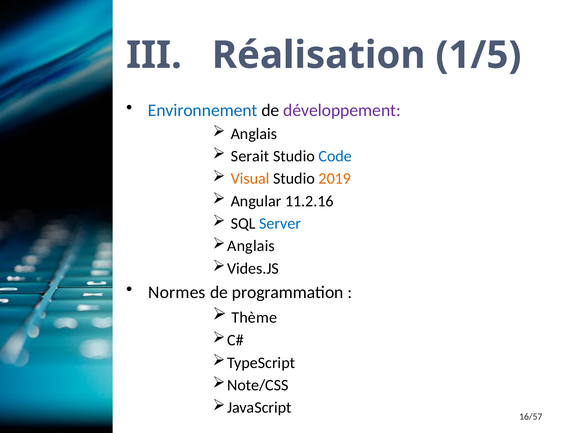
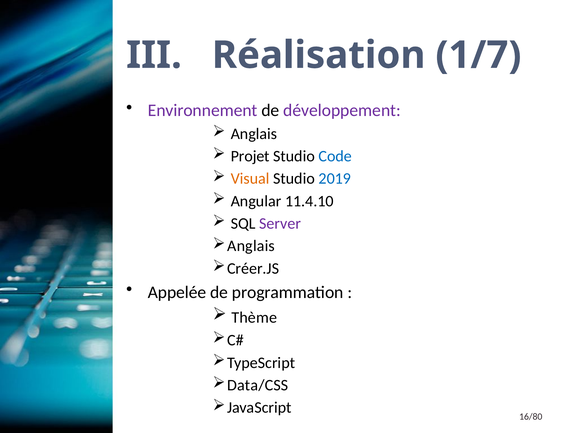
1/5: 1/5 -> 1/7
Environnement colour: blue -> purple
Serait: Serait -> Projet
2019 colour: orange -> blue
11.2.16: 11.2.16 -> 11.4.10
Server colour: blue -> purple
Vides.JS: Vides.JS -> Créer.JS
Normes: Normes -> Appelée
Note/CSS: Note/CSS -> Data/CSS
16/57: 16/57 -> 16/80
